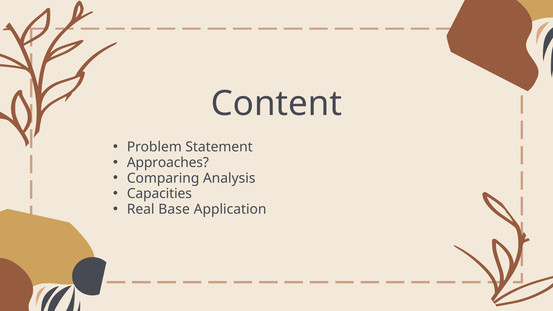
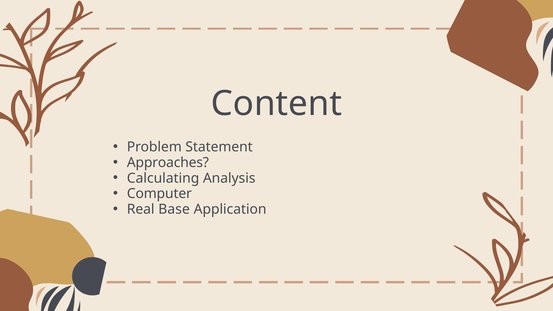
Comparing: Comparing -> Calculating
Capacities: Capacities -> Computer
